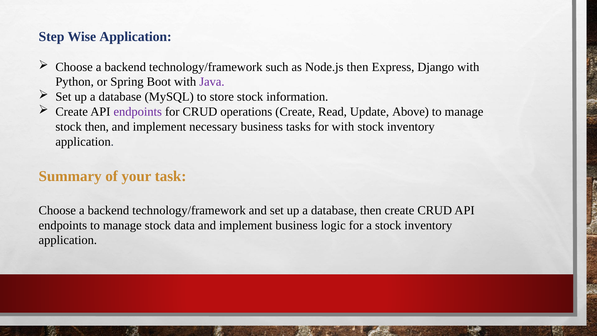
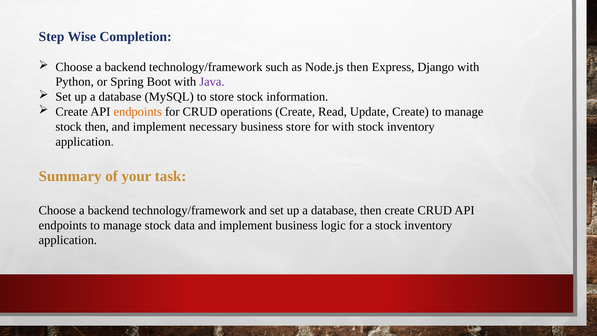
Wise Application: Application -> Completion
endpoints at (138, 112) colour: purple -> orange
Update Above: Above -> Create
business tasks: tasks -> store
